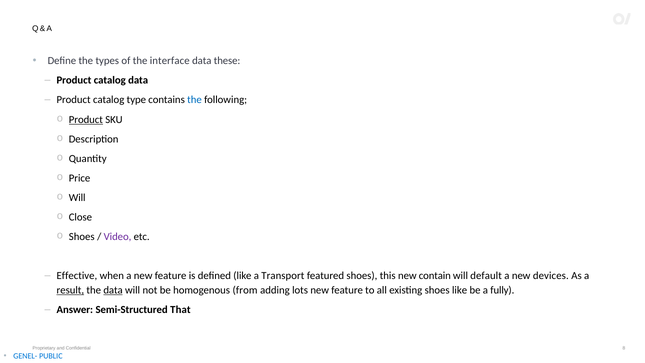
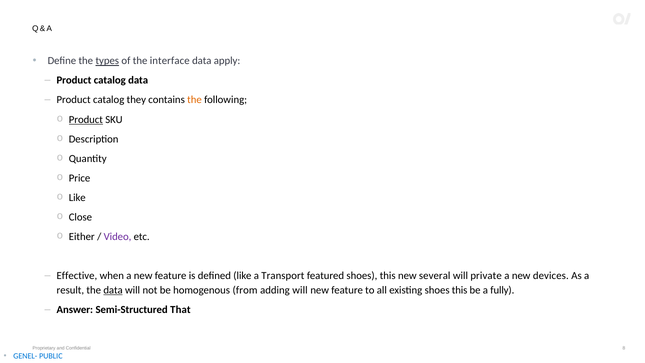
types underline: none -> present
these: these -> apply
type: type -> they
the at (195, 100) colour: blue -> orange
Will at (77, 198): Will -> Like
Shoes at (82, 237): Shoes -> Either
contain: contain -> several
default: default -> private
result underline: present -> none
adding lots: lots -> will
existing shoes like: like -> this
